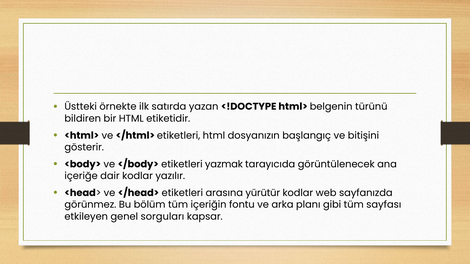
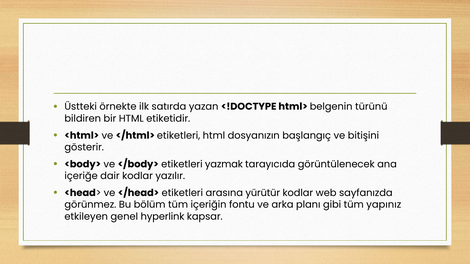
sayfası: sayfası -> yapınız
sorguları: sorguları -> hyperlink
